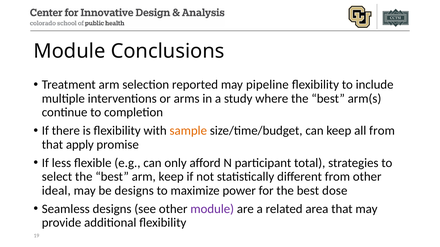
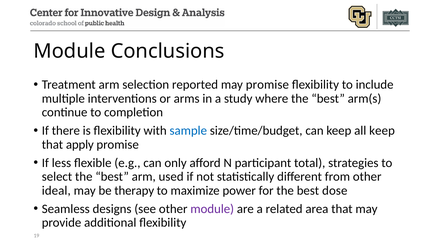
may pipeline: pipeline -> promise
sample colour: orange -> blue
all from: from -> keep
arm keep: keep -> used
be designs: designs -> therapy
